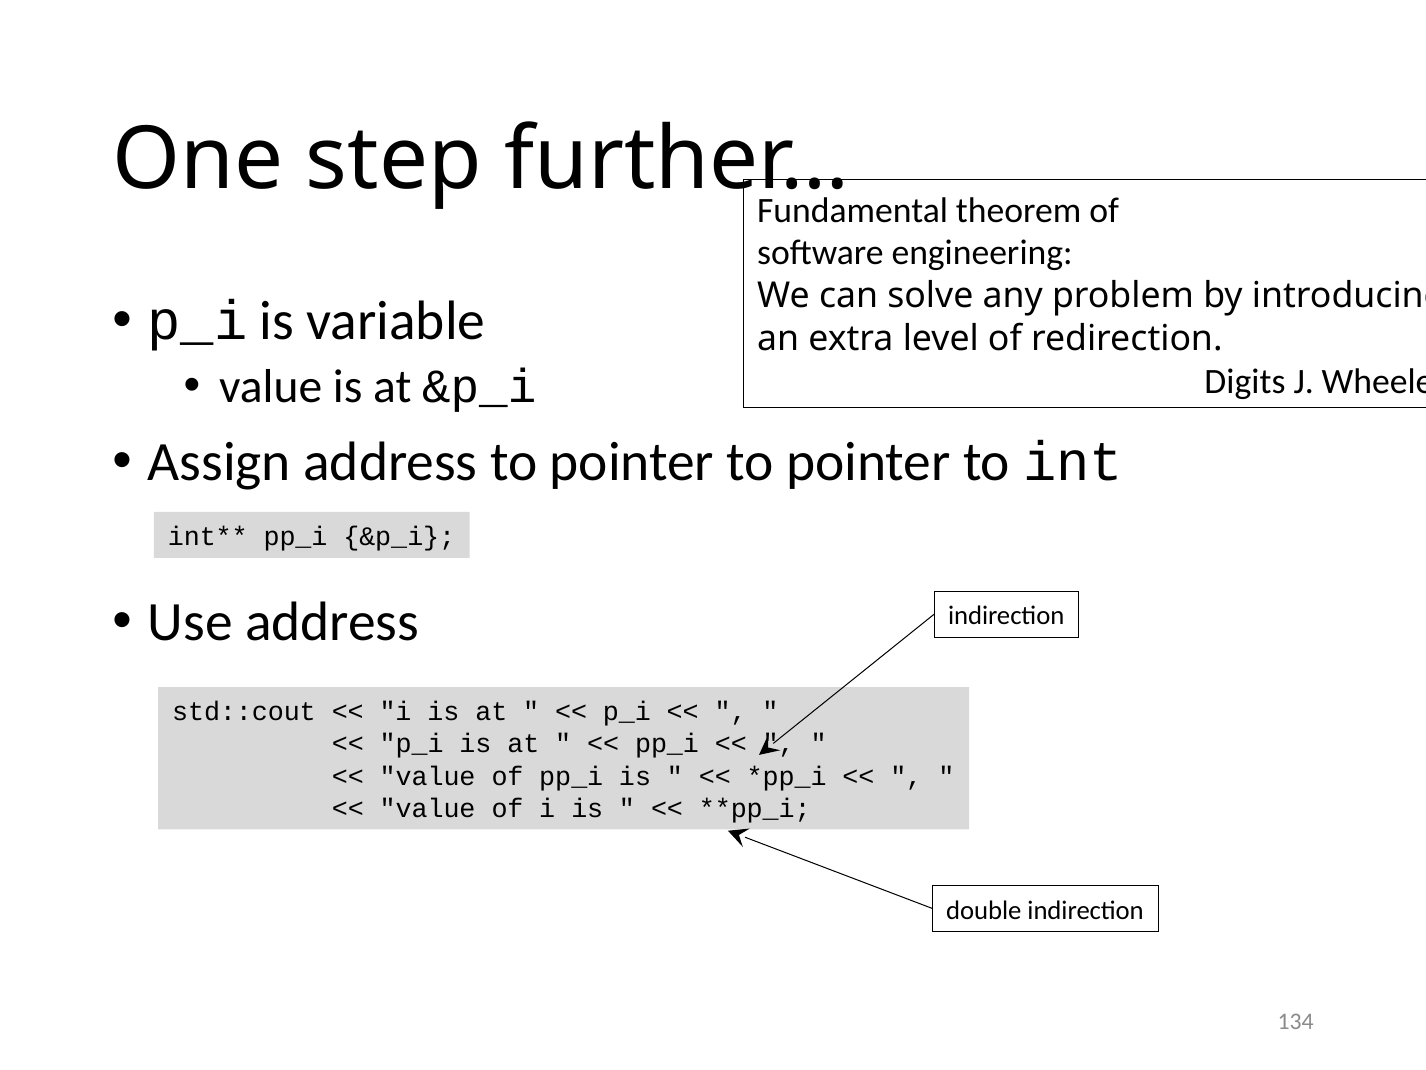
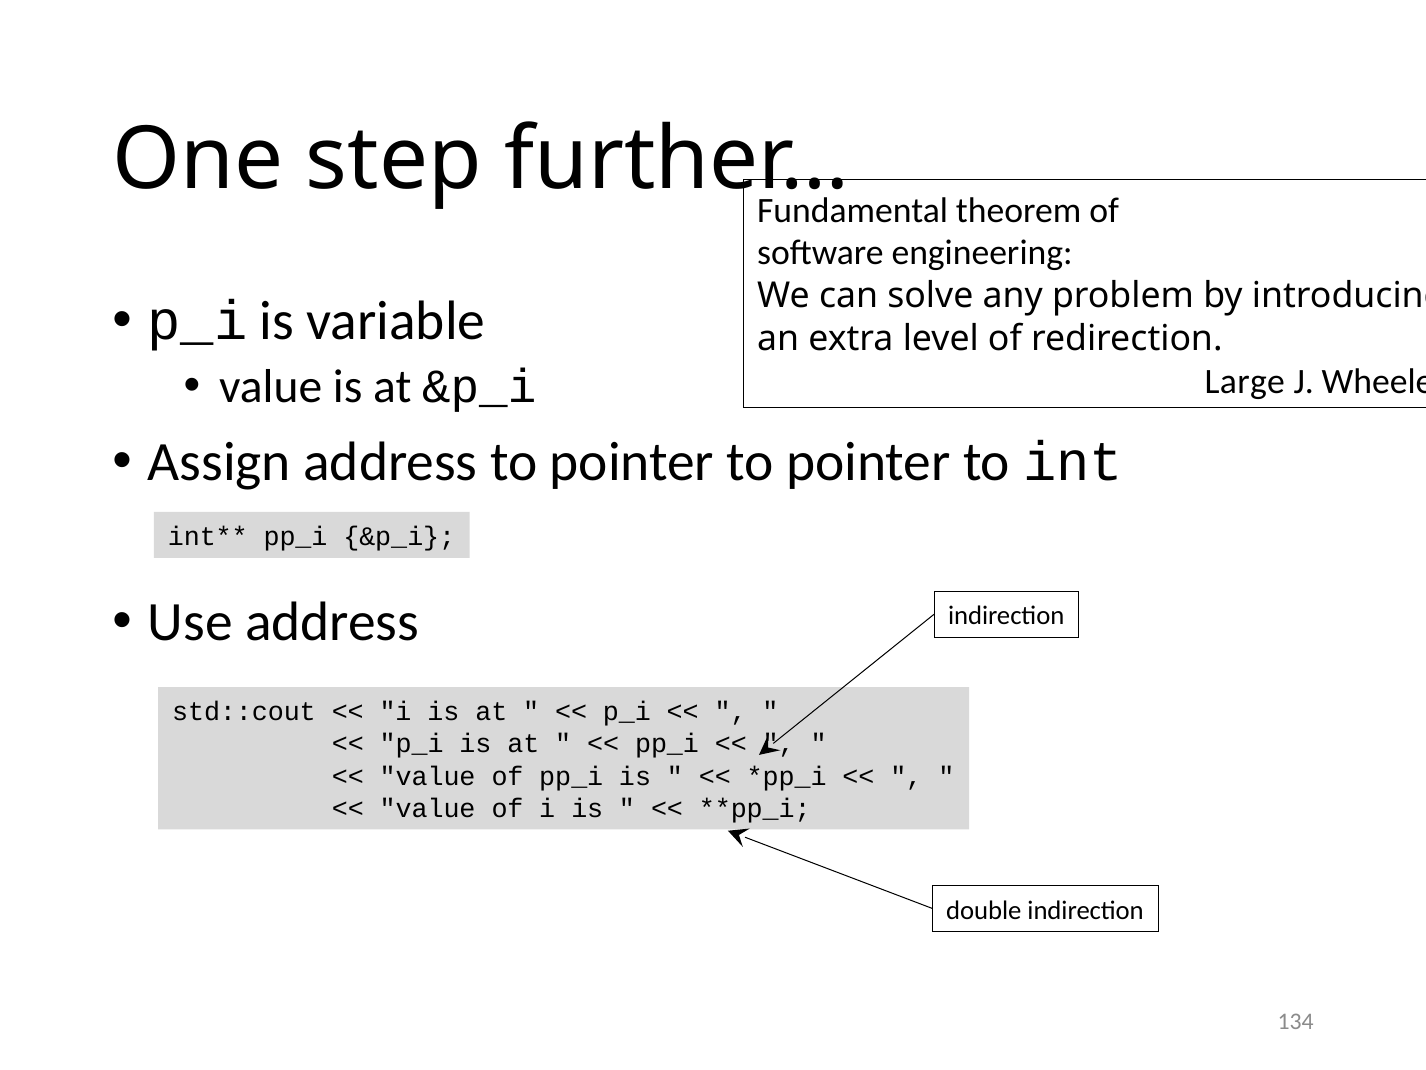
Digits: Digits -> Large
